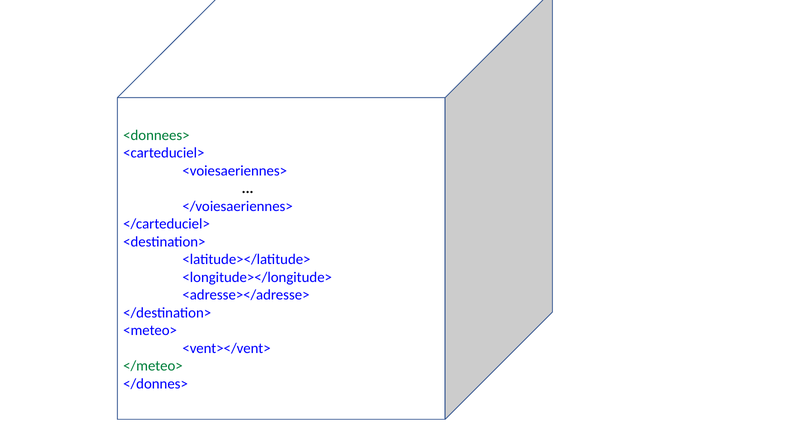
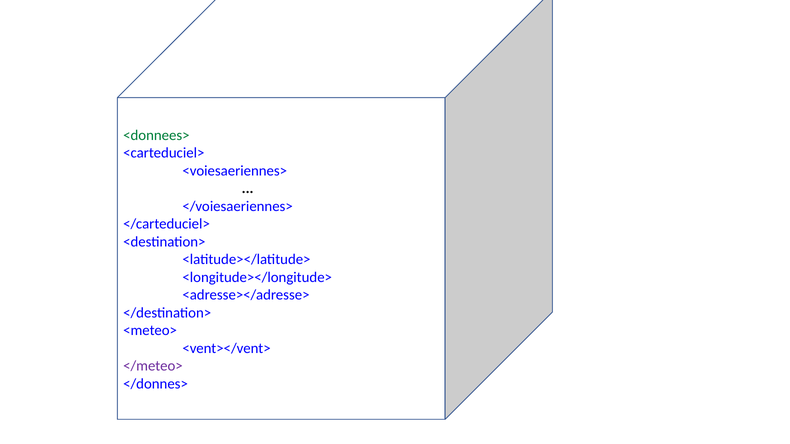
</meteo> colour: green -> purple
